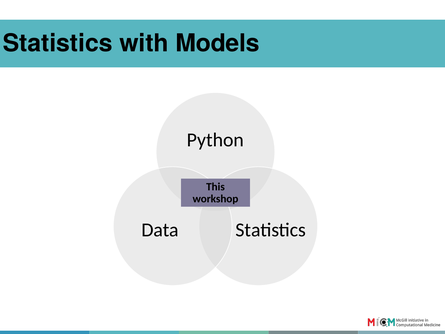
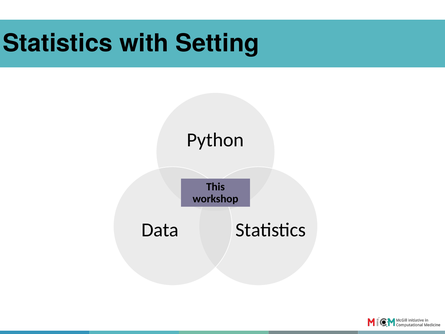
Models: Models -> Setting
